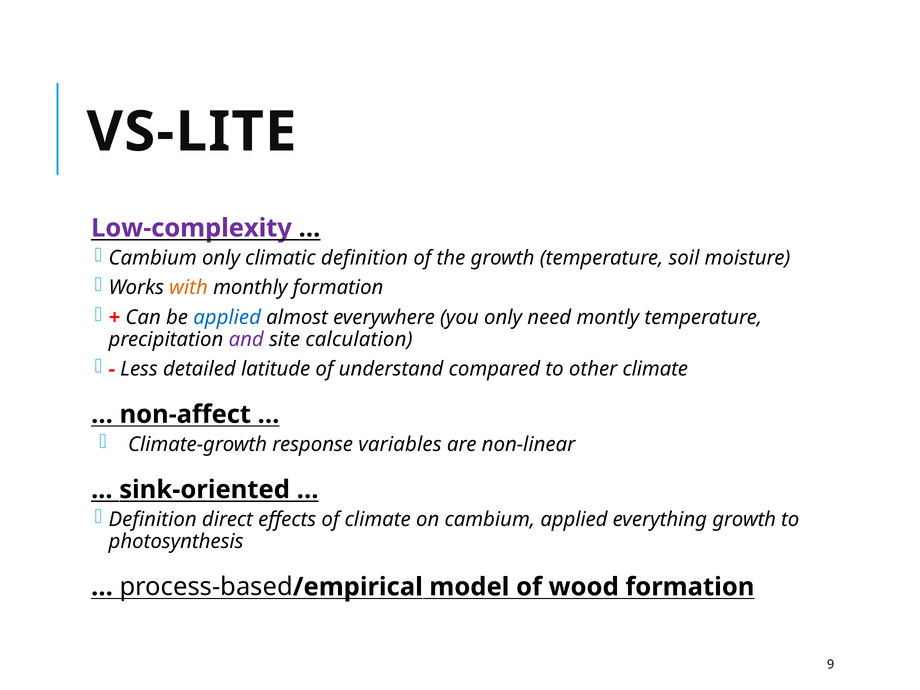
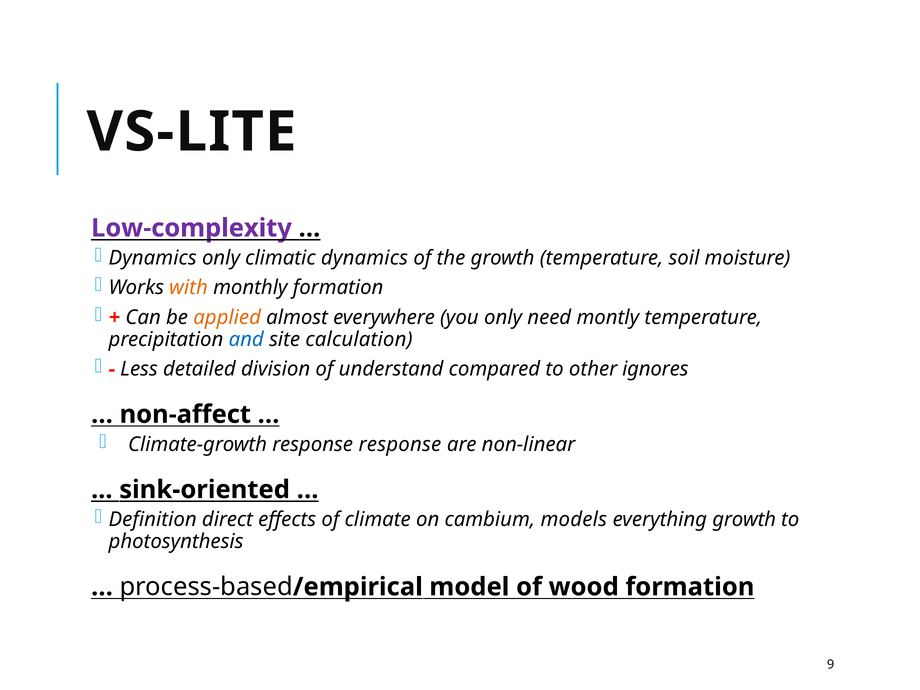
Cambium at (153, 258): Cambium -> Dynamics
climatic definition: definition -> dynamics
applied at (227, 317) colour: blue -> orange
and colour: purple -> blue
latitude: latitude -> division
other climate: climate -> ignores
response variables: variables -> response
cambium applied: applied -> models
